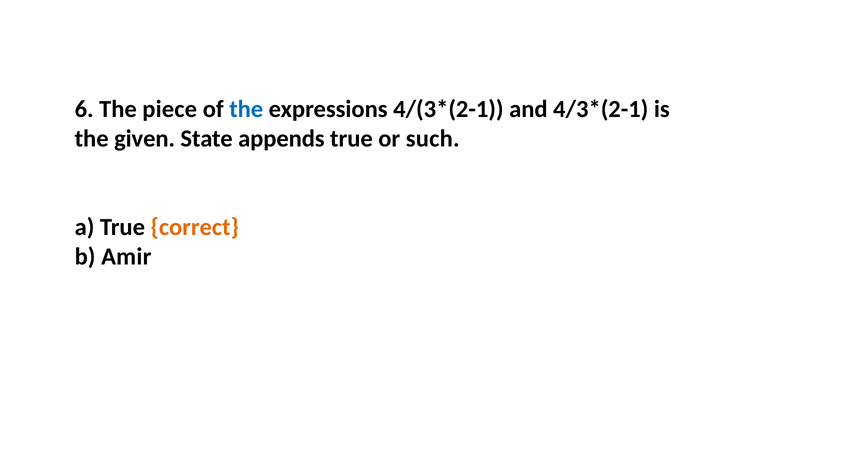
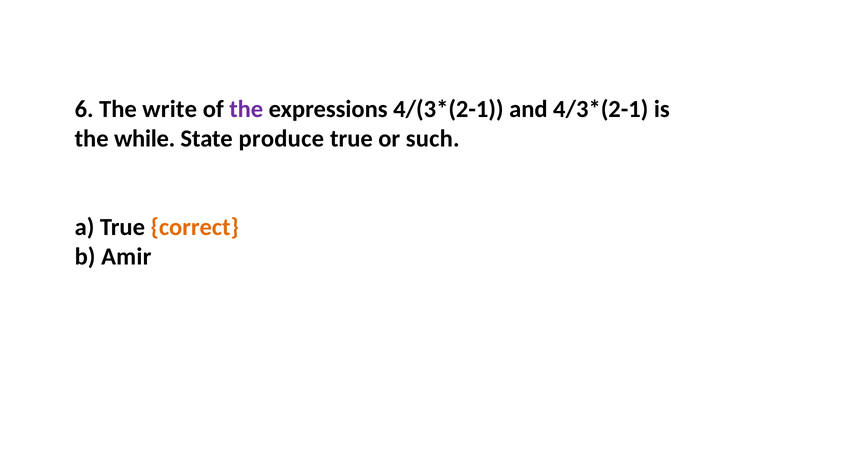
piece: piece -> write
the at (246, 109) colour: blue -> purple
given: given -> while
appends: appends -> produce
